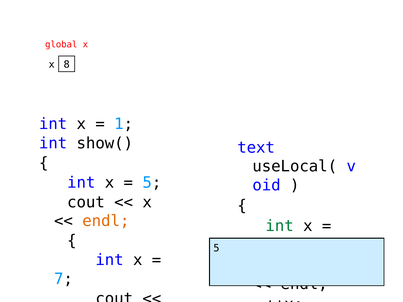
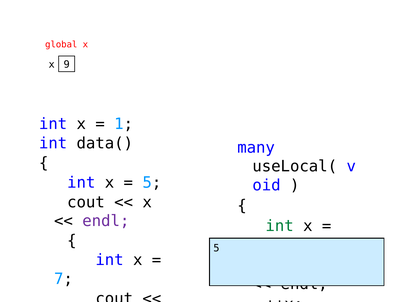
8: 8 -> 9
show(: show( -> data(
text: text -> many
endl at (106, 221) colour: orange -> purple
